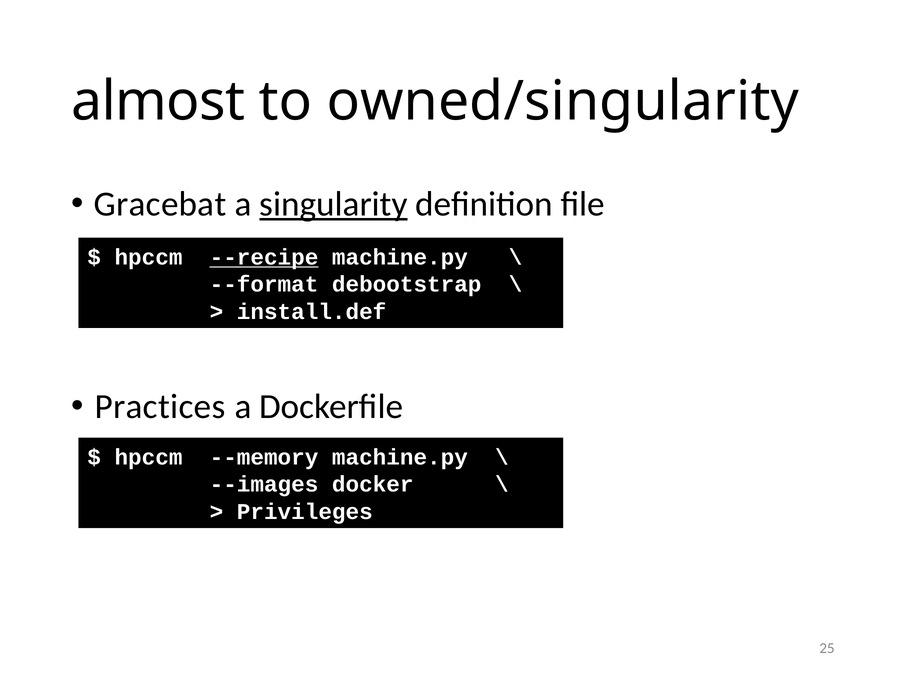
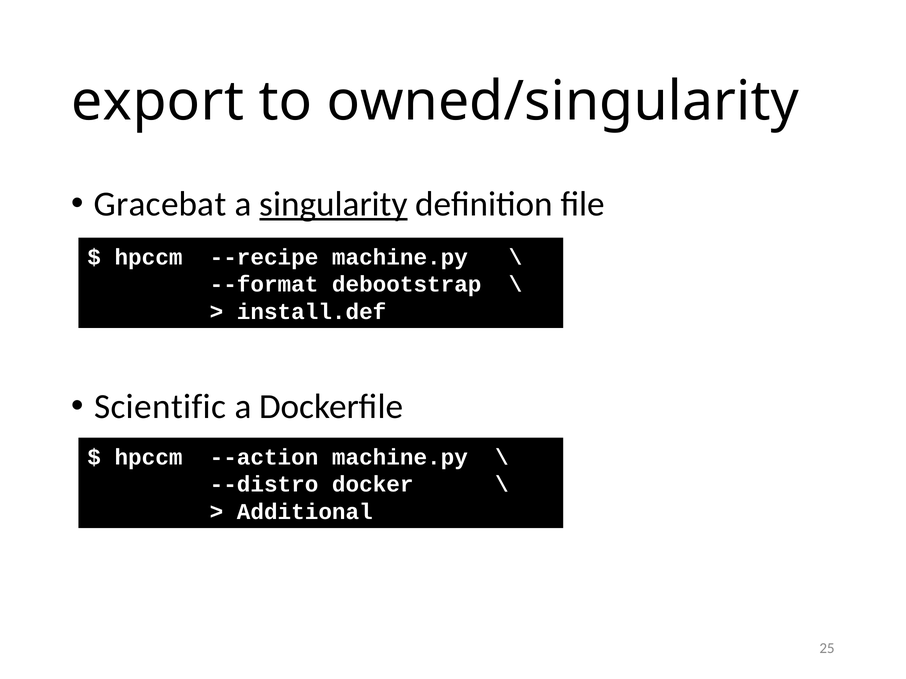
almost: almost -> export
--recipe underline: present -> none
Practices: Practices -> Scientific
--memory: --memory -> --action
--images: --images -> --distro
Privileges: Privileges -> Additional
